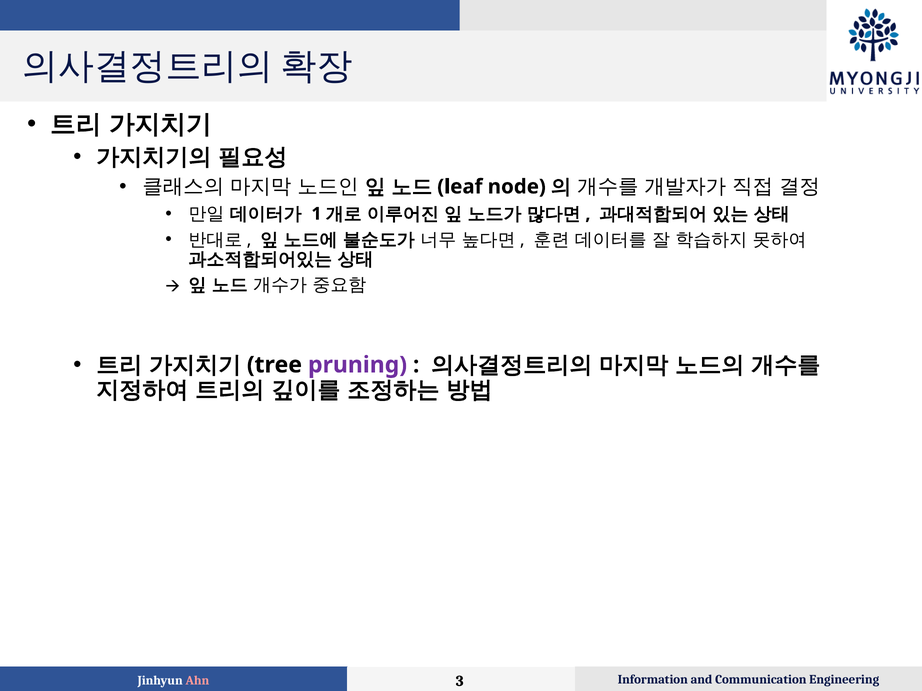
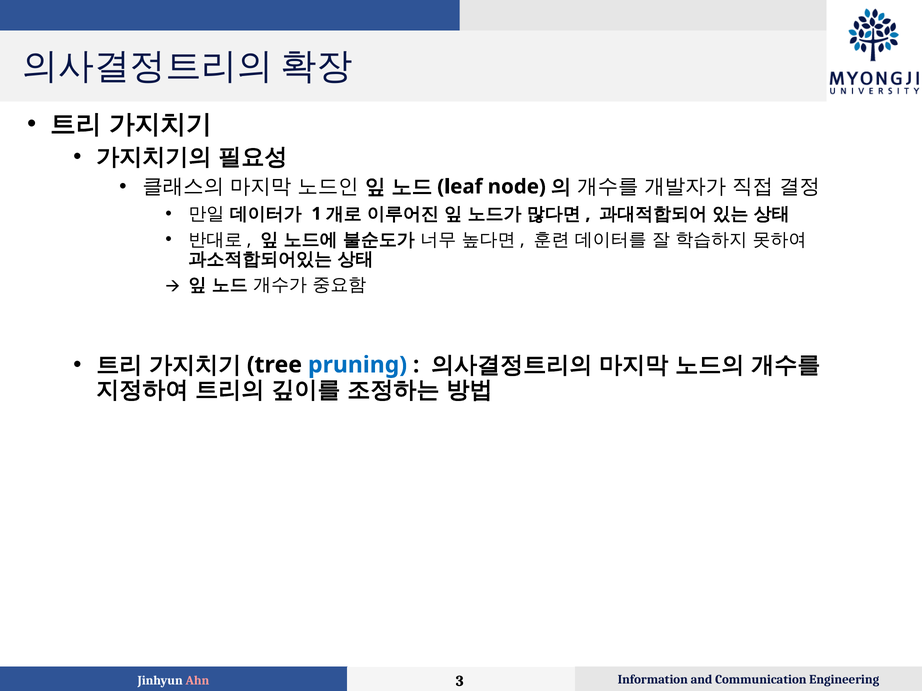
pruning colour: purple -> blue
